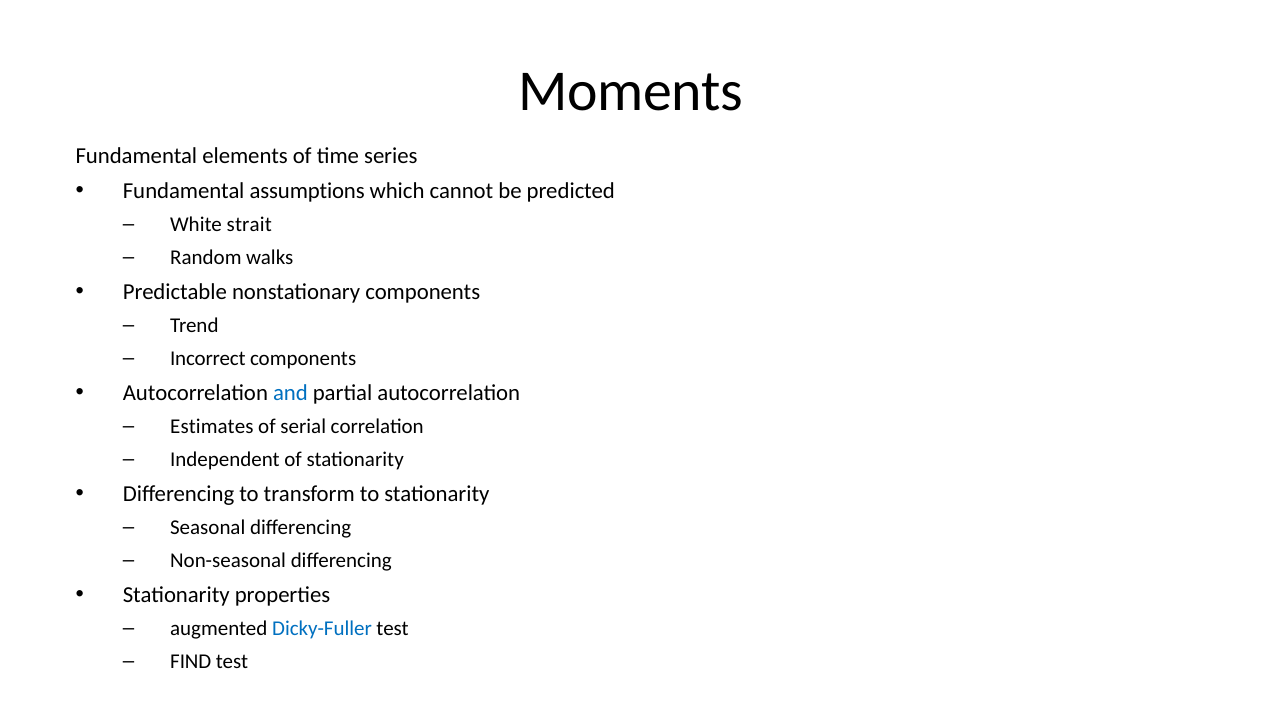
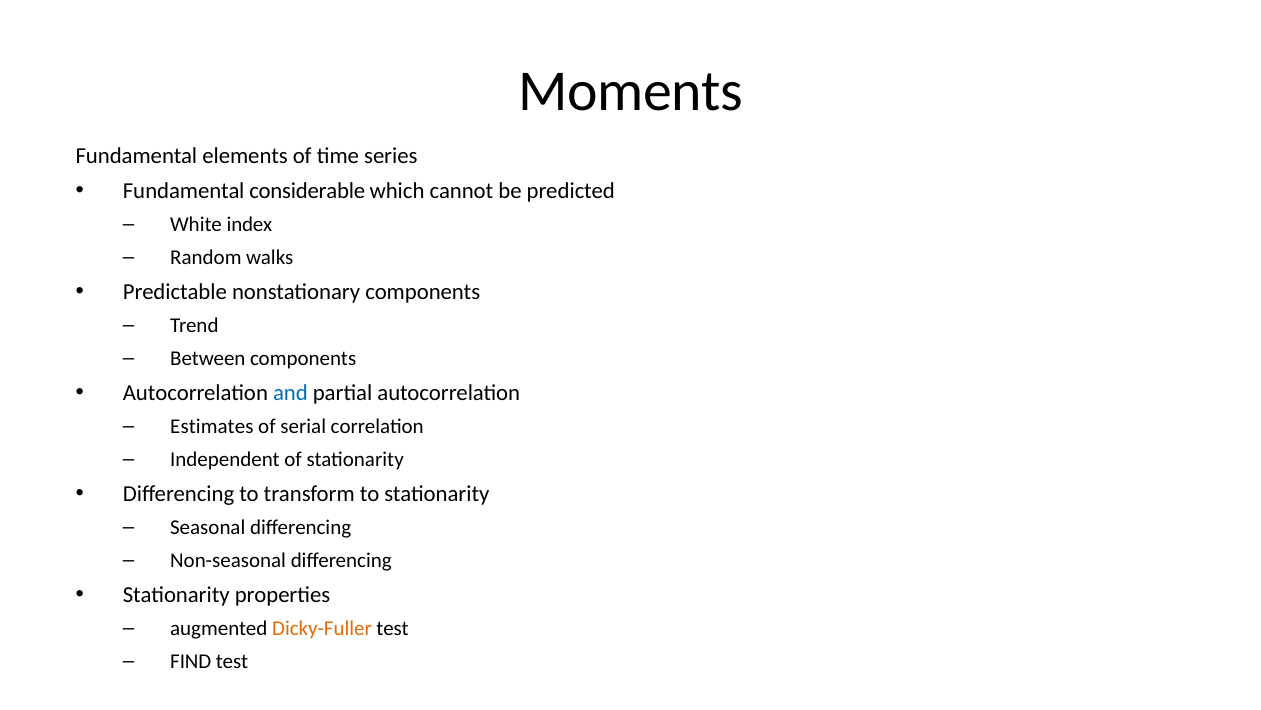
assumptions: assumptions -> considerable
strait: strait -> index
Incorrect: Incorrect -> Between
Dicky-Fuller colour: blue -> orange
